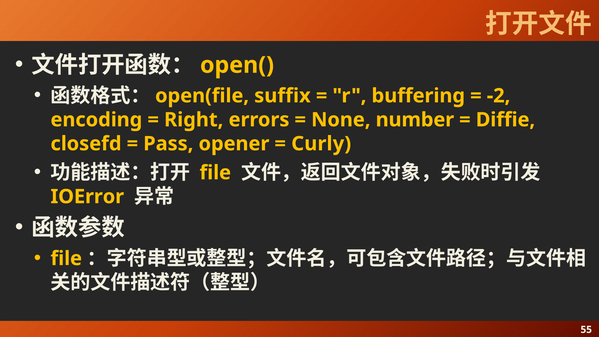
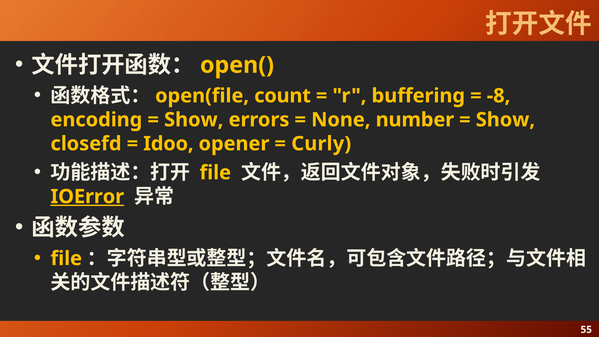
suffix: suffix -> count
-2: -2 -> -8
Right at (194, 120): Right -> Show
Diffie at (505, 120): Diffie -> Show
Pass: Pass -> Idoo
IOError underline: none -> present
